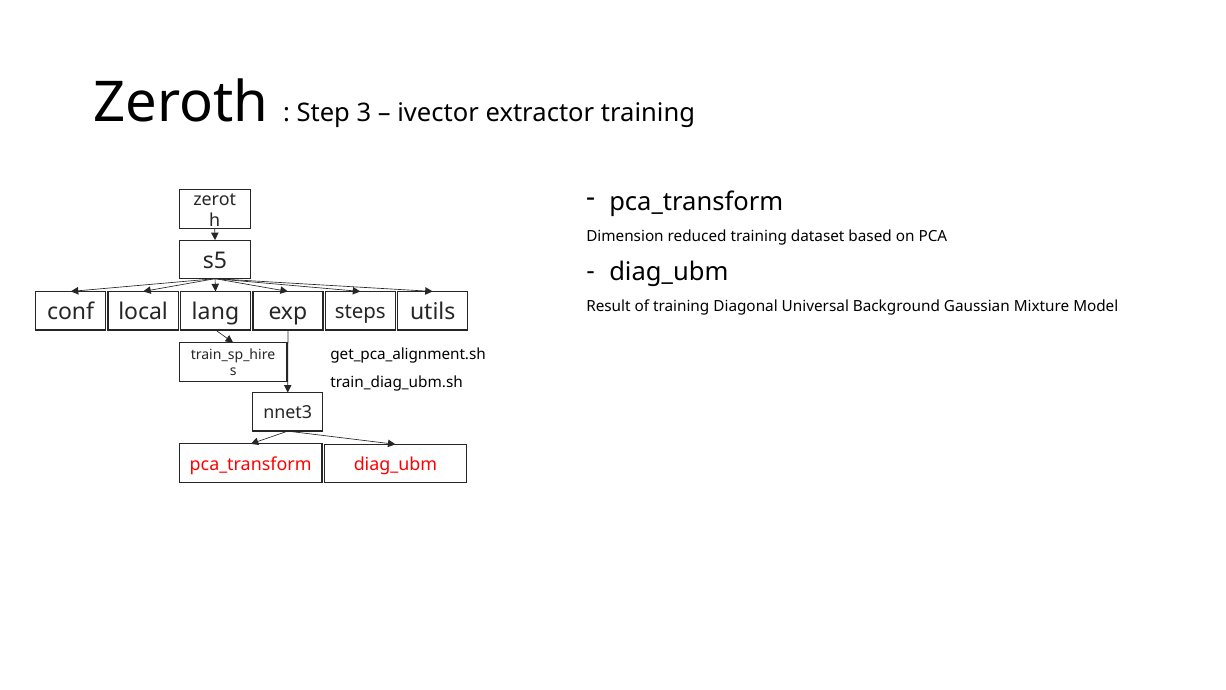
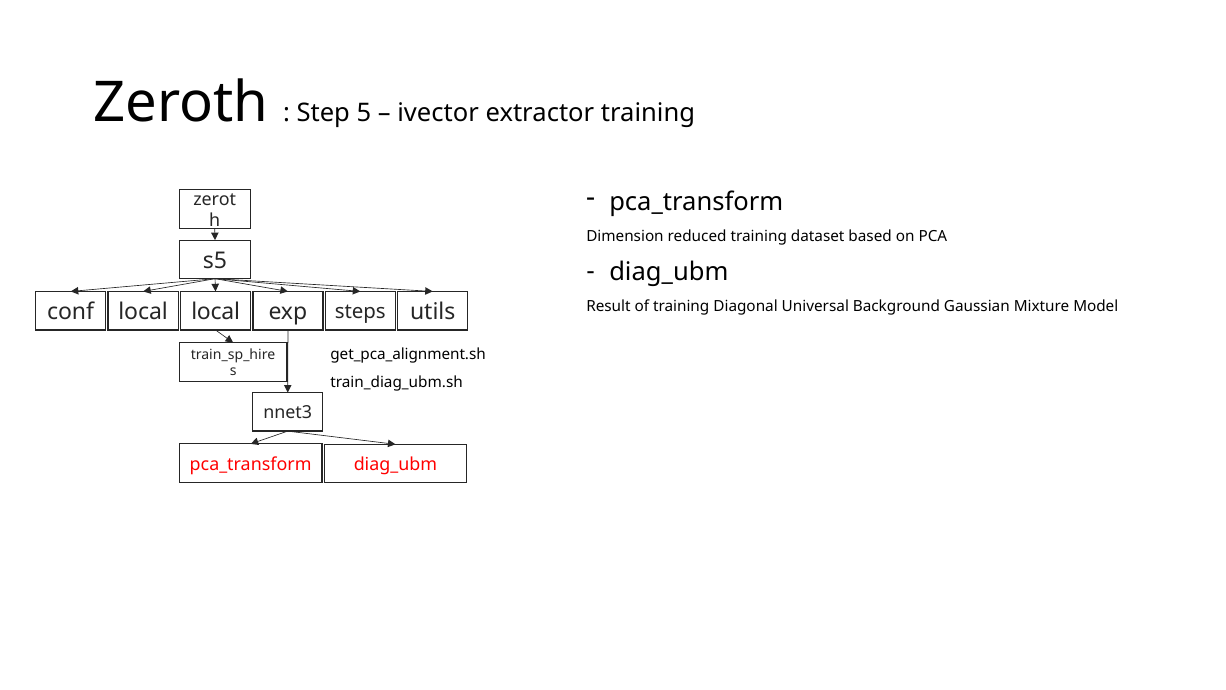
3: 3 -> 5
lang at (215, 312): lang -> local
